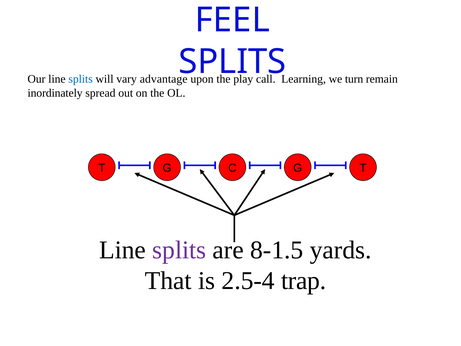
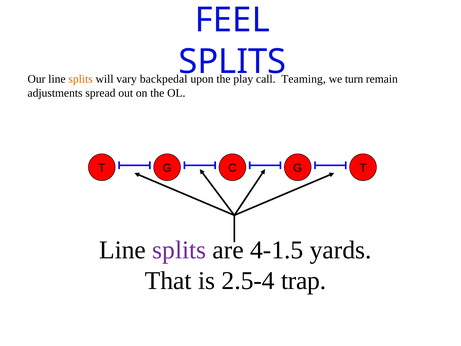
splits at (81, 79) colour: blue -> orange
advantage: advantage -> backpedal
Learning: Learning -> Teaming
inordinately: inordinately -> adjustments
8-1.5: 8-1.5 -> 4-1.5
